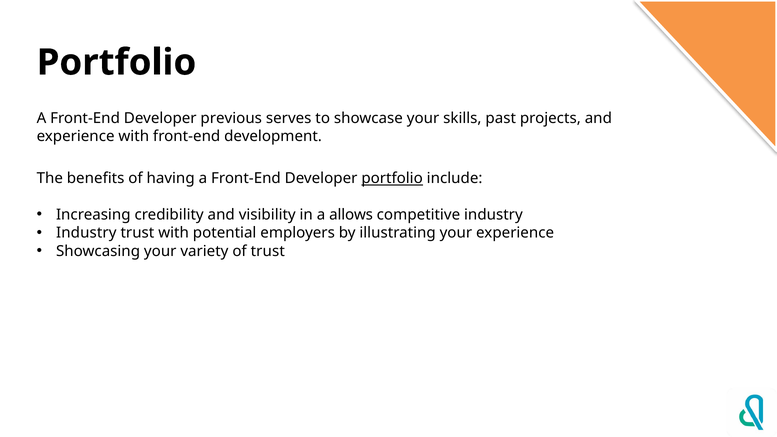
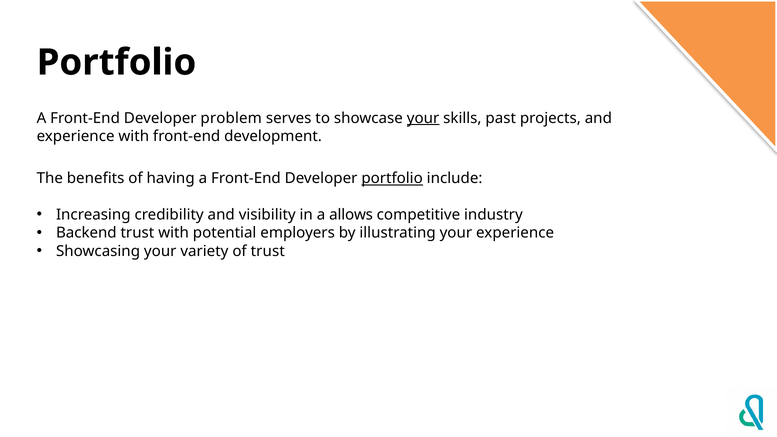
previous: previous -> problem
your at (423, 118) underline: none -> present
Industry at (86, 233): Industry -> Backend
